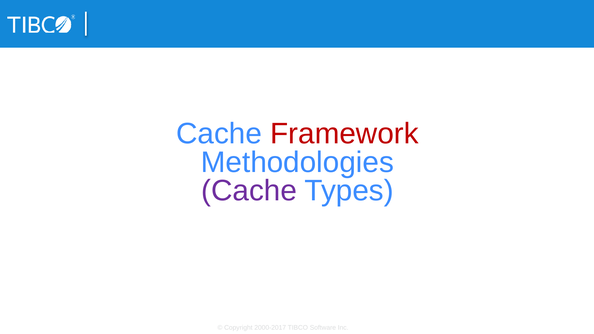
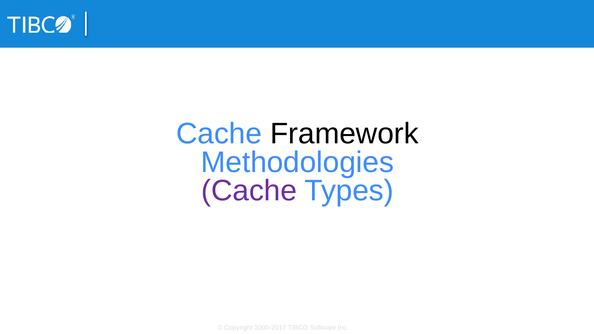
Framework colour: red -> black
